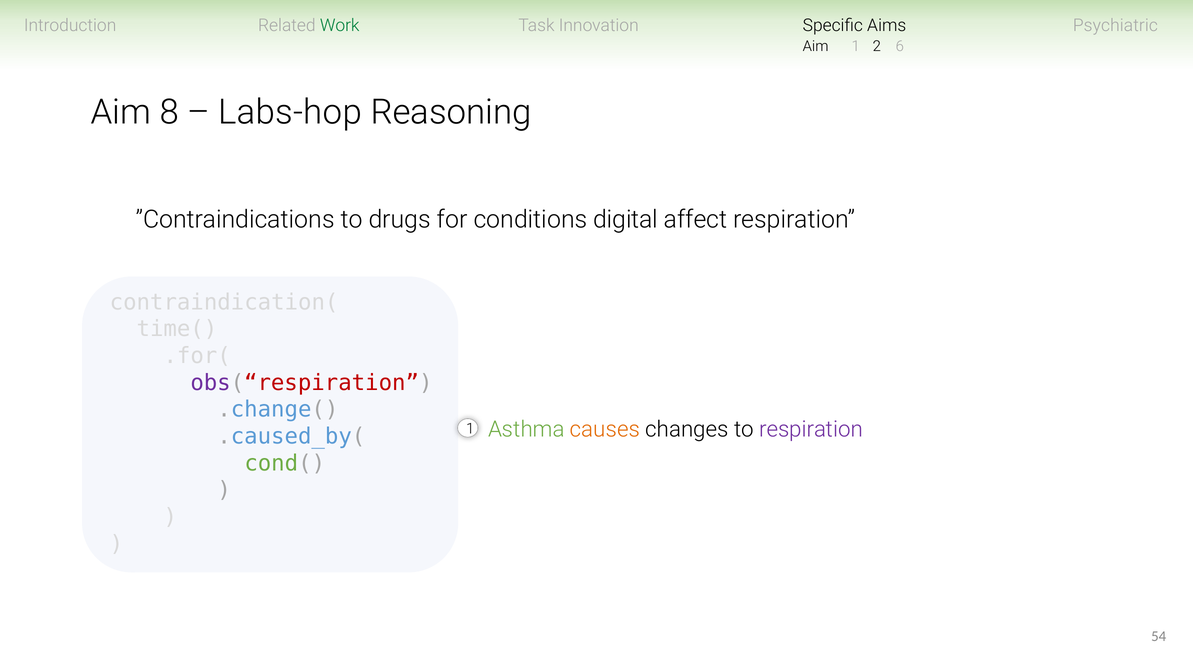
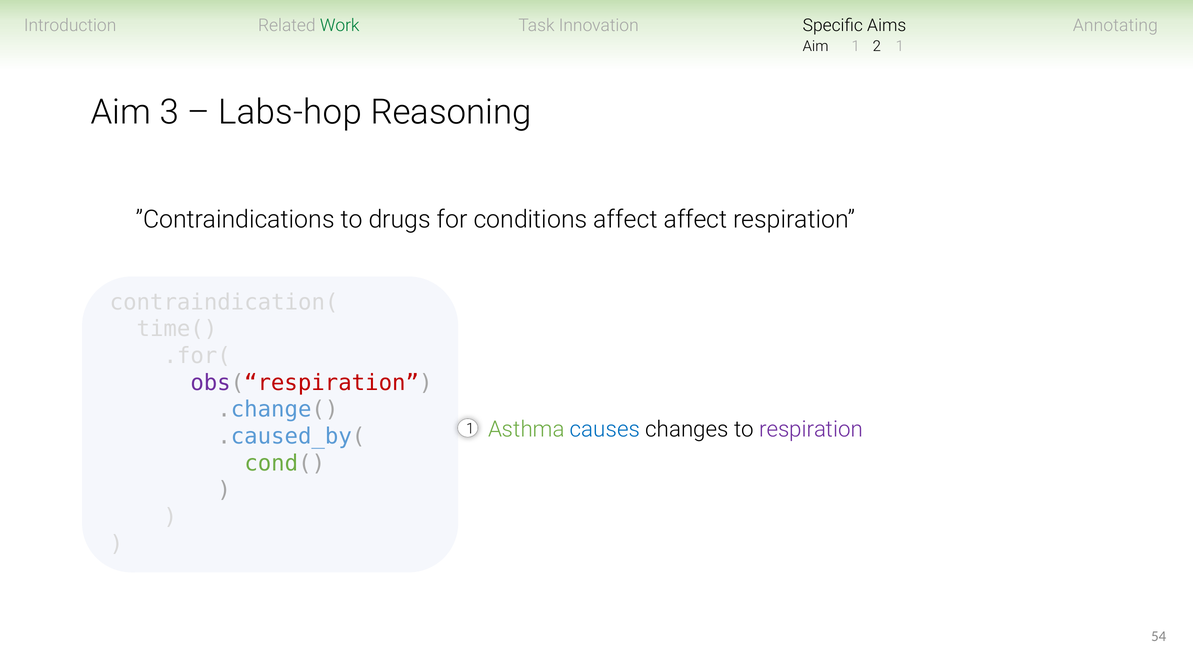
Psychiatric: Psychiatric -> Annotating
2 6: 6 -> 1
8: 8 -> 3
conditions digital: digital -> affect
causes colour: orange -> blue
